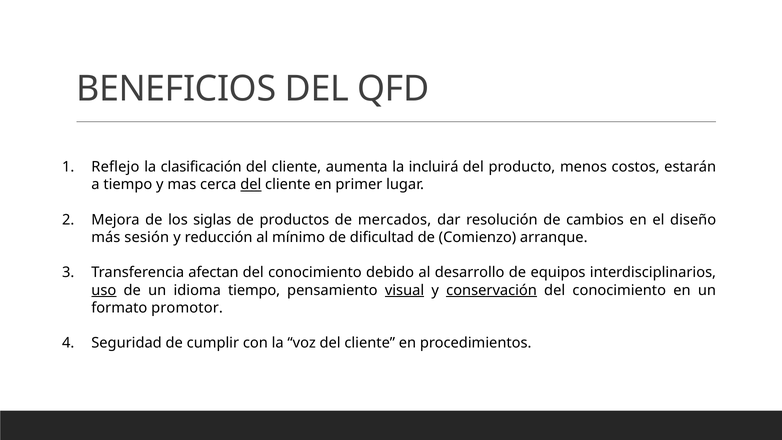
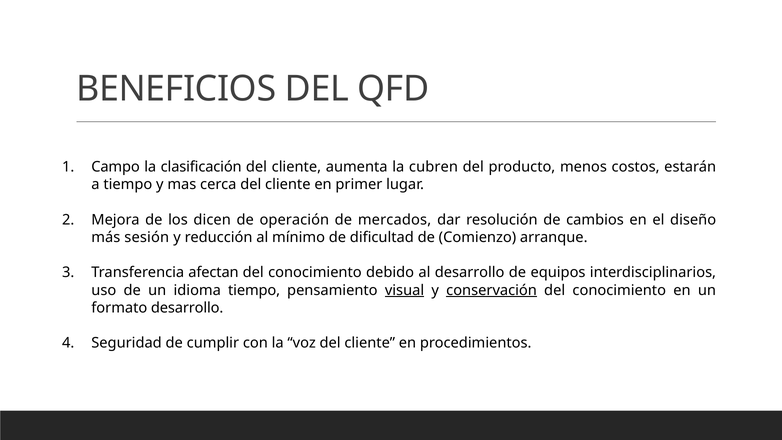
Reflejo: Reflejo -> Campo
incluirá: incluirá -> cubren
del at (251, 185) underline: present -> none
siglas: siglas -> dicen
productos: productos -> operación
uso underline: present -> none
formato promotor: promotor -> desarrollo
